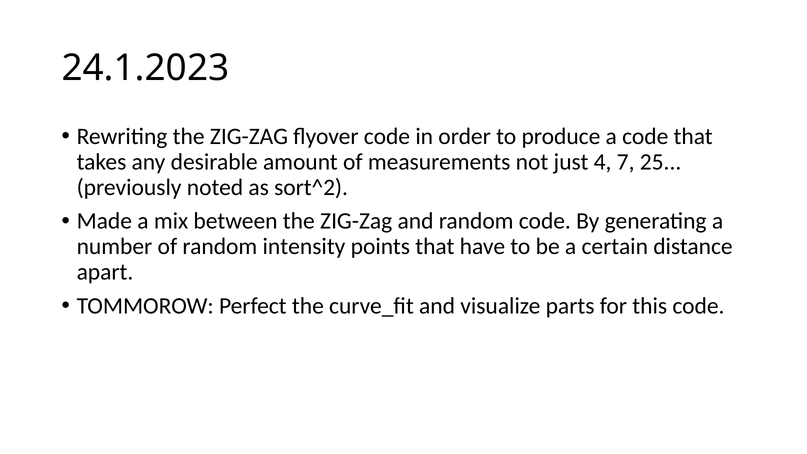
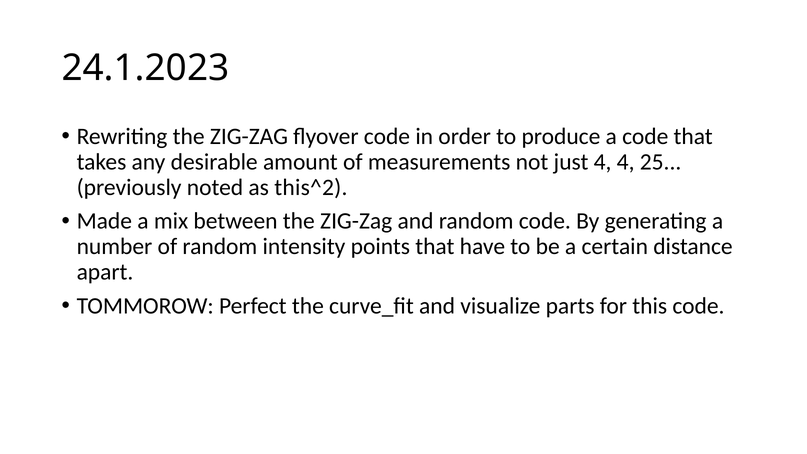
4 7: 7 -> 4
sort^2: sort^2 -> this^2
